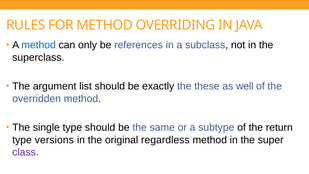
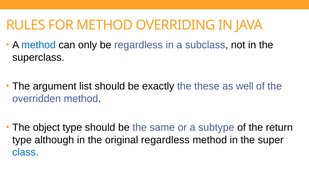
be references: references -> regardless
single: single -> object
versions: versions -> although
class colour: purple -> blue
